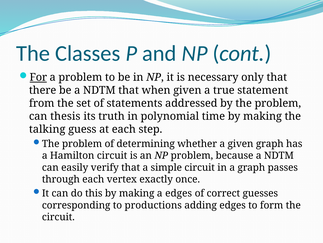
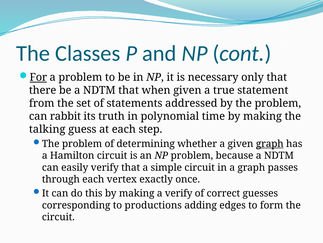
thesis: thesis -> rabbit
graph at (270, 143) underline: none -> present
a edges: edges -> verify
